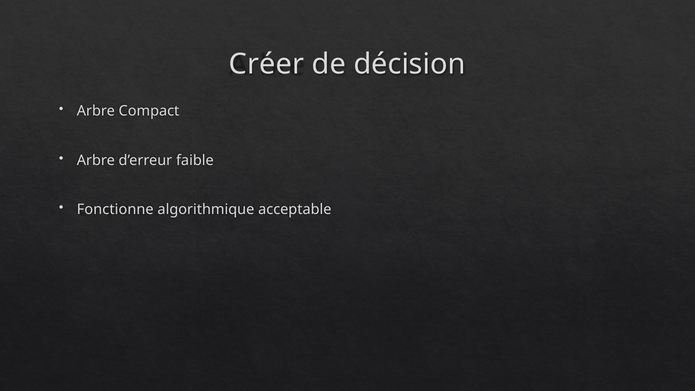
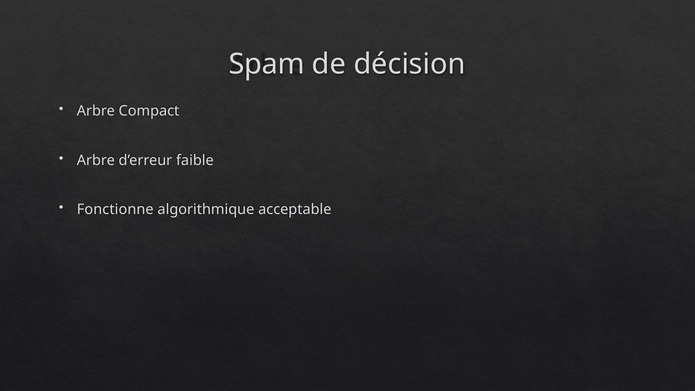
Créer: Créer -> Spam
